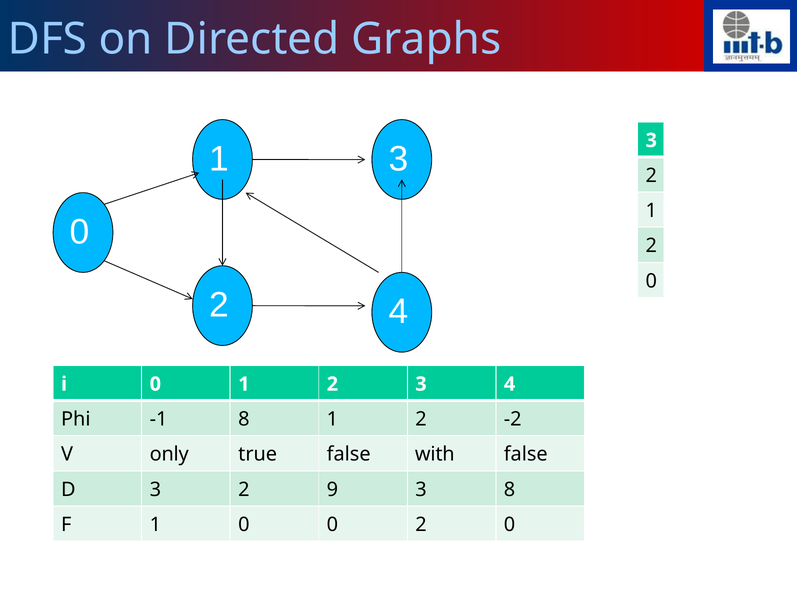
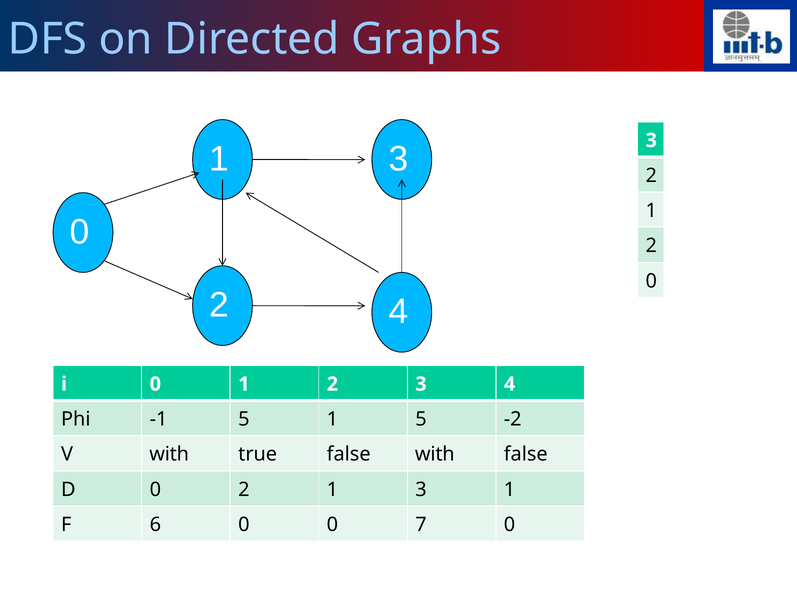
-1 8: 8 -> 5
2 at (421, 419): 2 -> 5
V only: only -> with
D 3: 3 -> 0
9 at (332, 489): 9 -> 1
3 8: 8 -> 1
F 1: 1 -> 6
0 2: 2 -> 7
